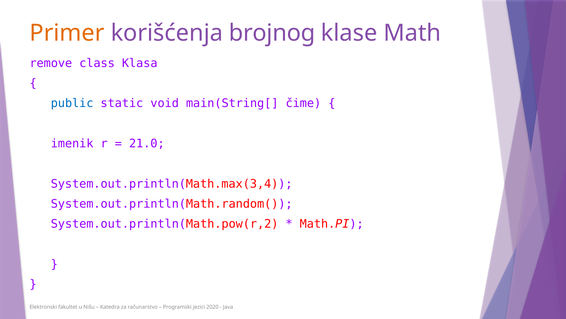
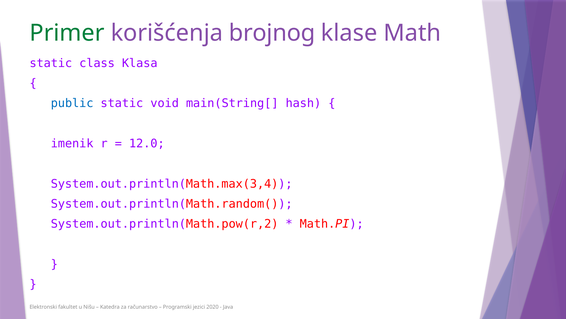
Primer colour: orange -> green
remove at (51, 63): remove -> static
čime: čime -> hash
21.0: 21.0 -> 12.0
